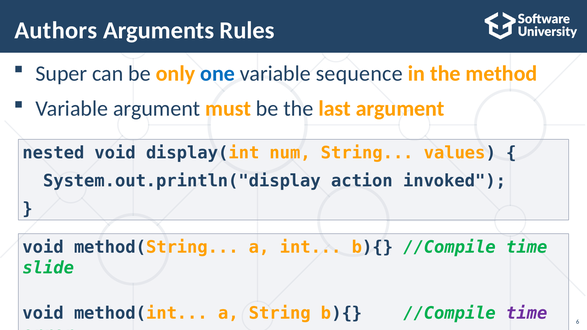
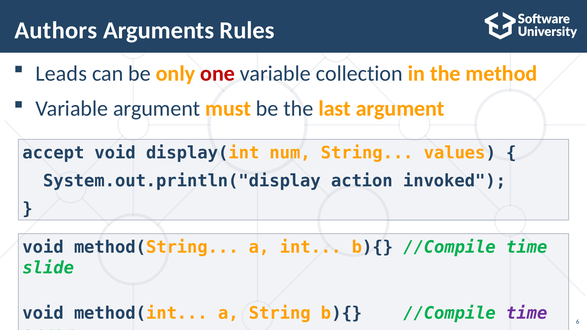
Super: Super -> Leads
one colour: blue -> red
sequence: sequence -> collection
nested: nested -> accept
